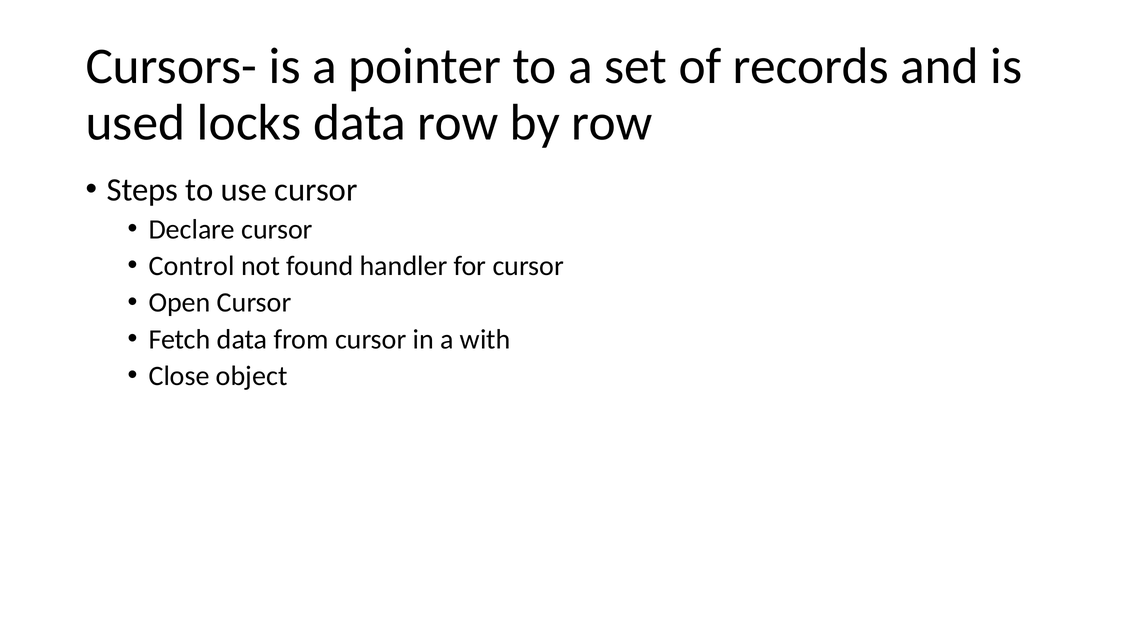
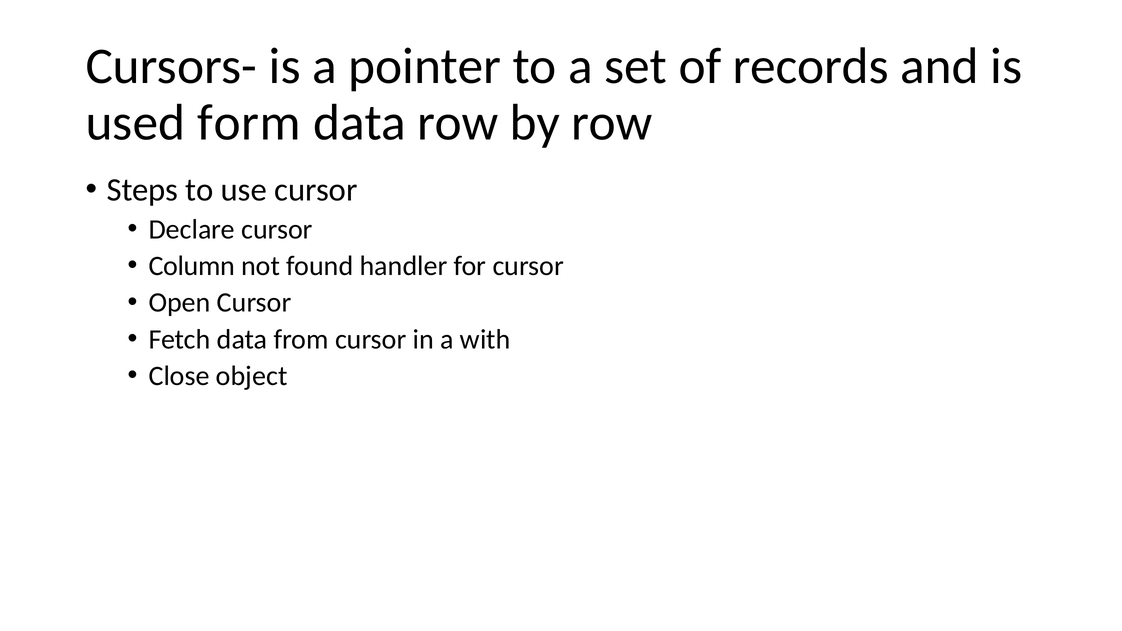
locks: locks -> form
Control: Control -> Column
